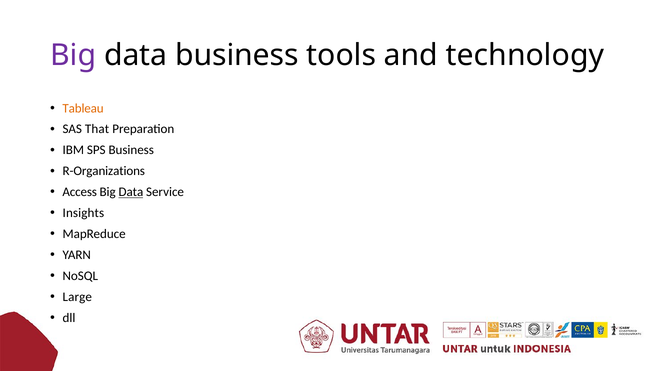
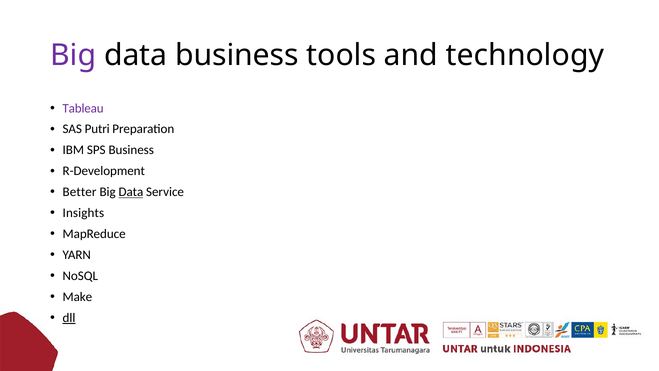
Tableau colour: orange -> purple
That: That -> Putri
R-Organizations: R-Organizations -> R-Development
Access: Access -> Better
Large: Large -> Make
dll underline: none -> present
